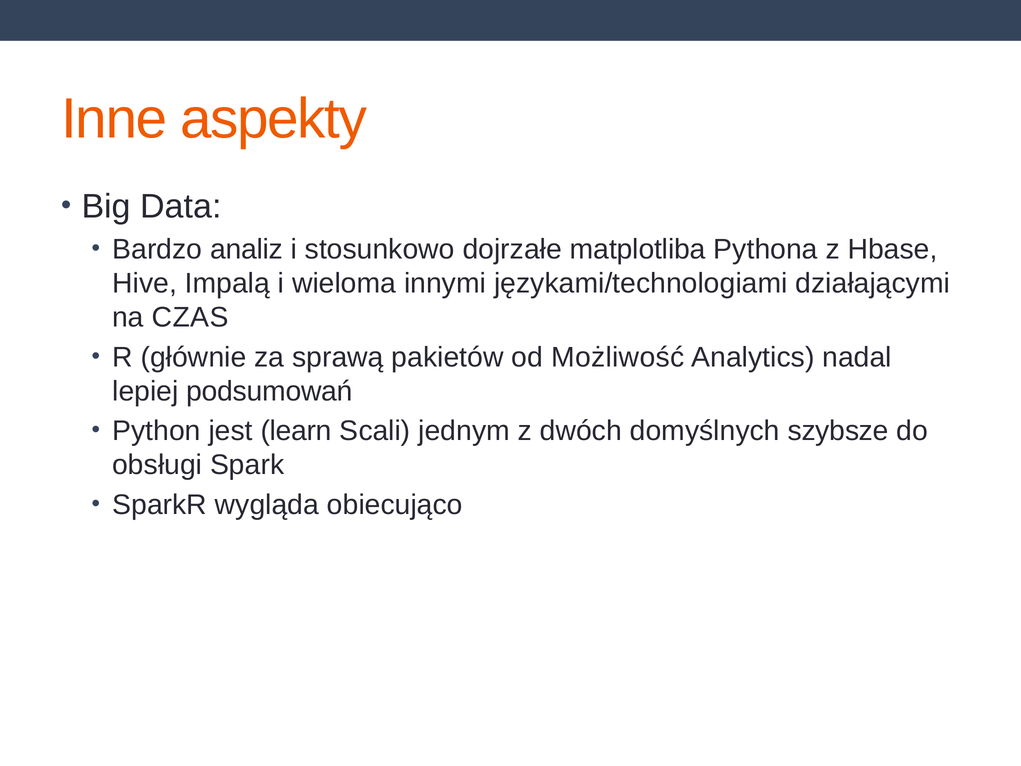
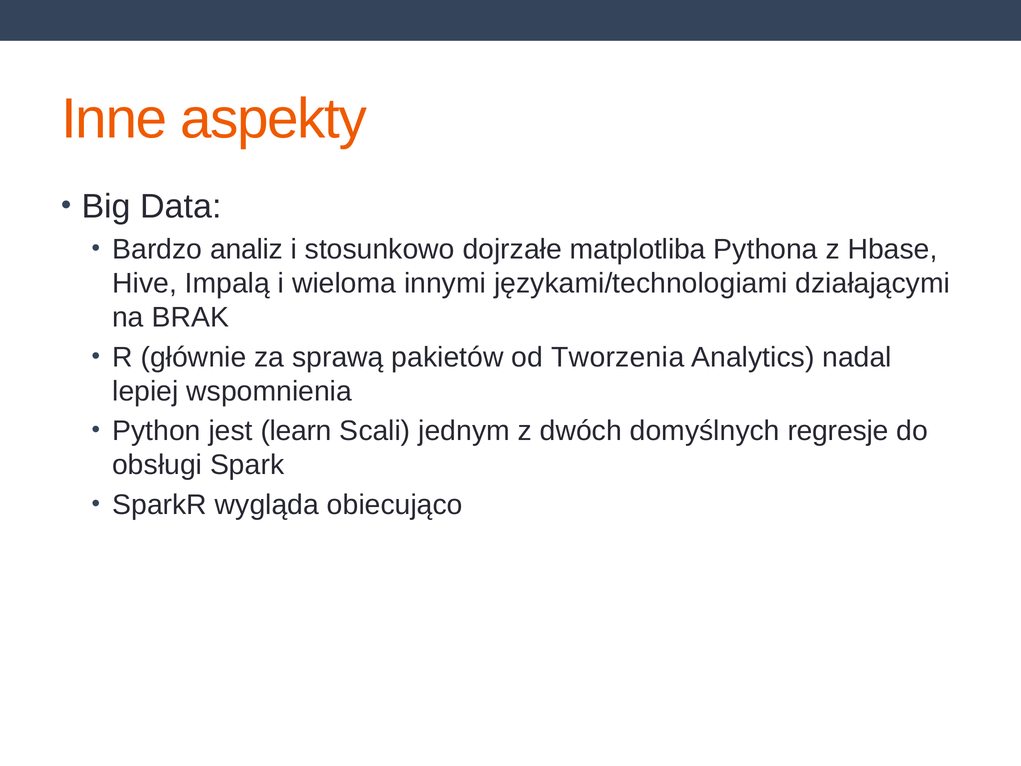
CZAS: CZAS -> BRAK
Możliwość: Możliwość -> Tworzenia
podsumowań: podsumowań -> wspomnienia
szybsze: szybsze -> regresje
